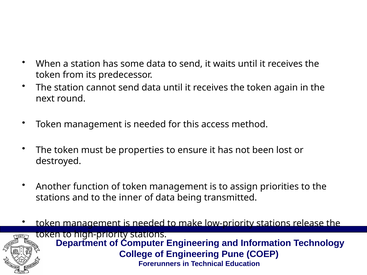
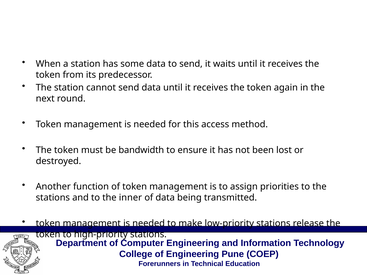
properties: properties -> bandwidth
